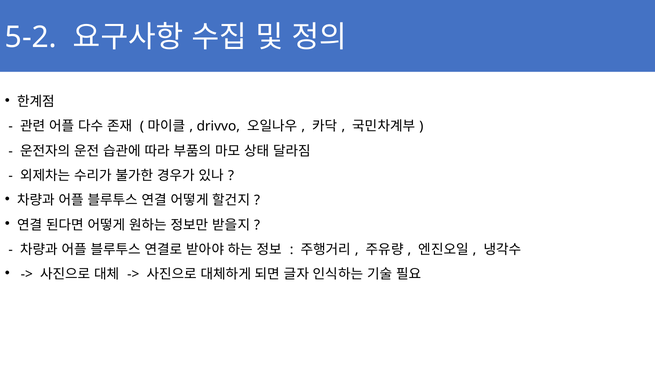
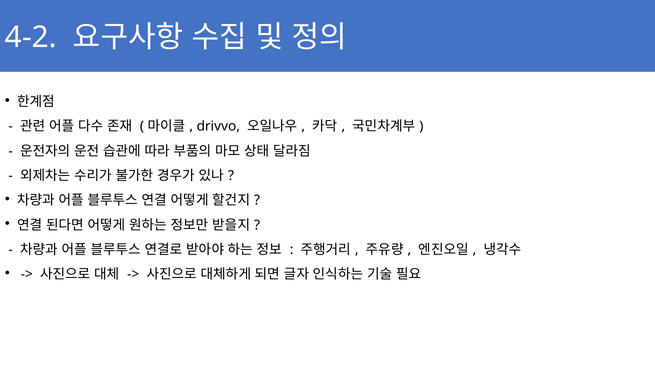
5-2: 5-2 -> 4-2
